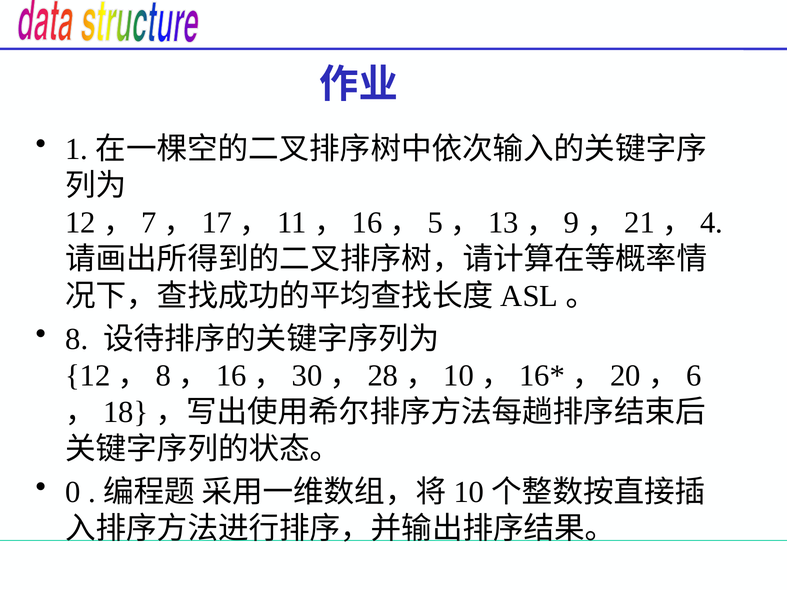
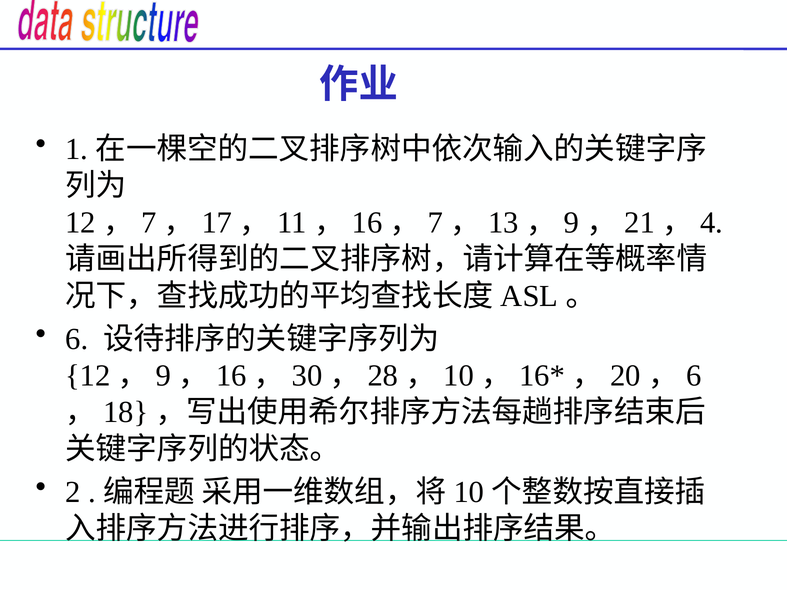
5 at (435, 223): 5 -> 7
8 at (77, 339): 8 -> 6
8 at (163, 376): 8 -> 9
0: 0 -> 2
